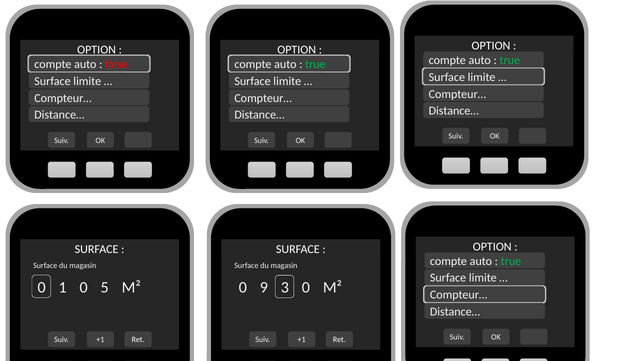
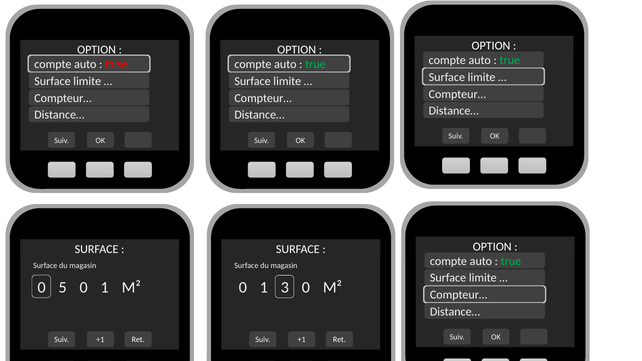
1: 1 -> 5
5 at (105, 288): 5 -> 1
9 at (264, 288): 9 -> 1
